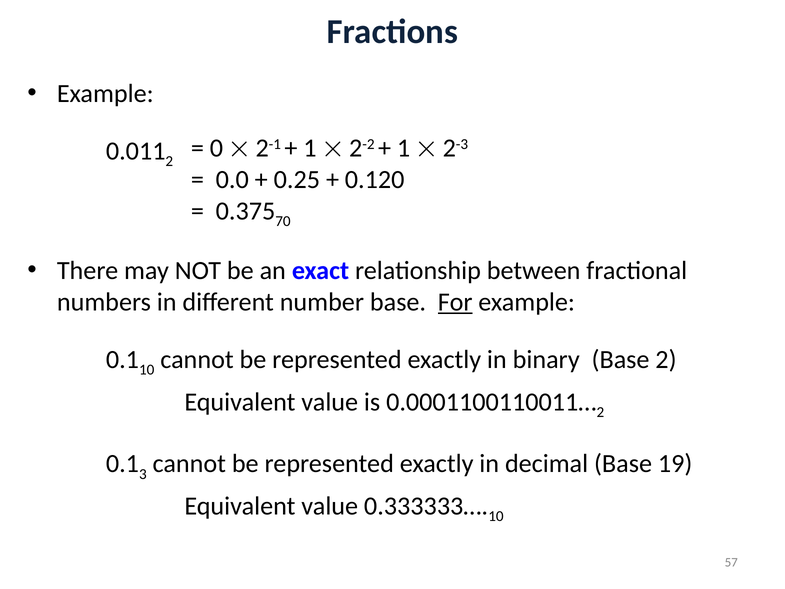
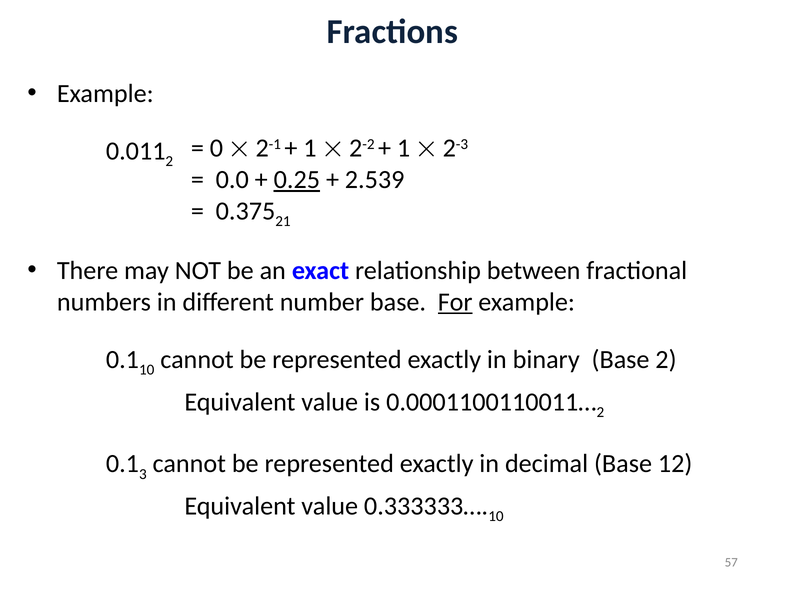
0.25 underline: none -> present
0.120: 0.120 -> 2.539
70: 70 -> 21
19: 19 -> 12
